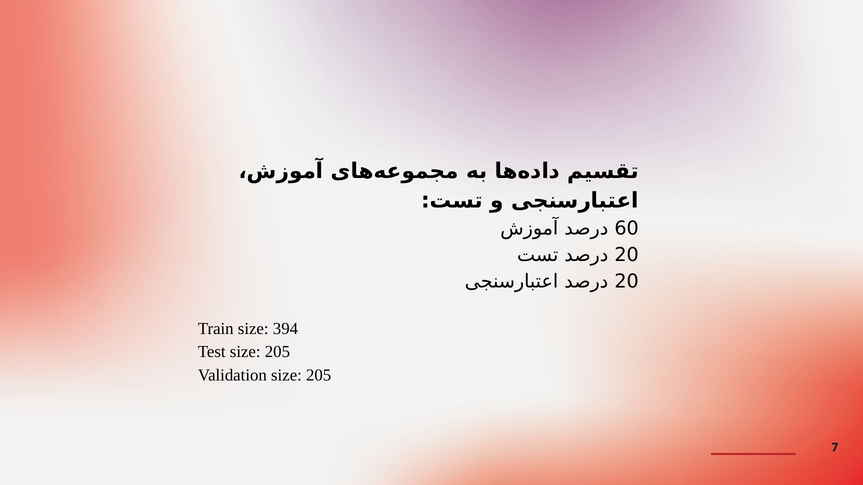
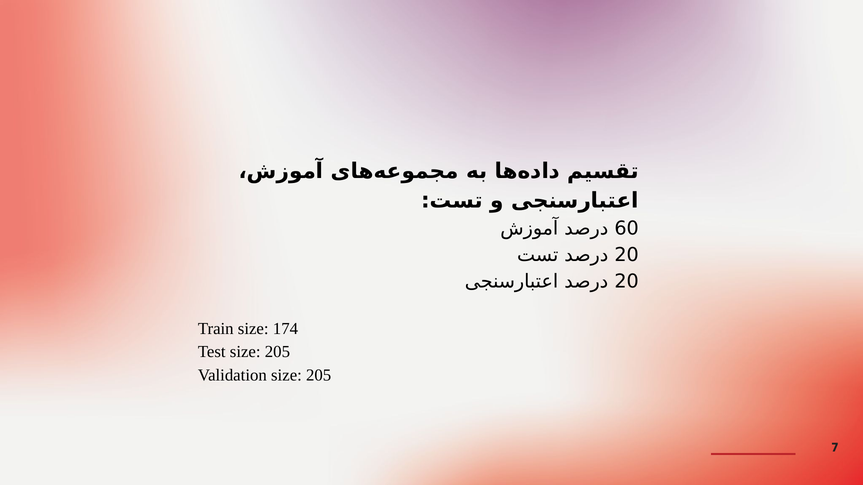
394: 394 -> 174
